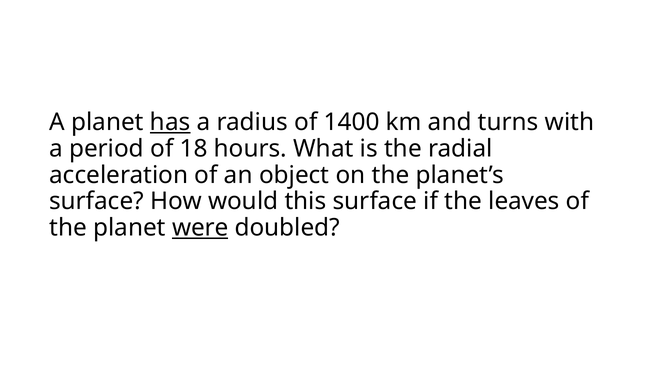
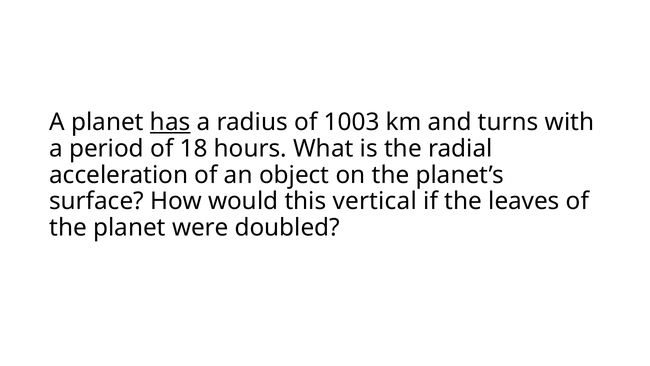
1400: 1400 -> 1003
this surface: surface -> vertical
were underline: present -> none
